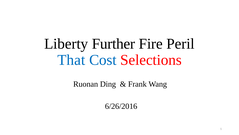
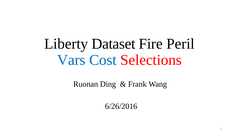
Further: Further -> Dataset
That: That -> Vars
